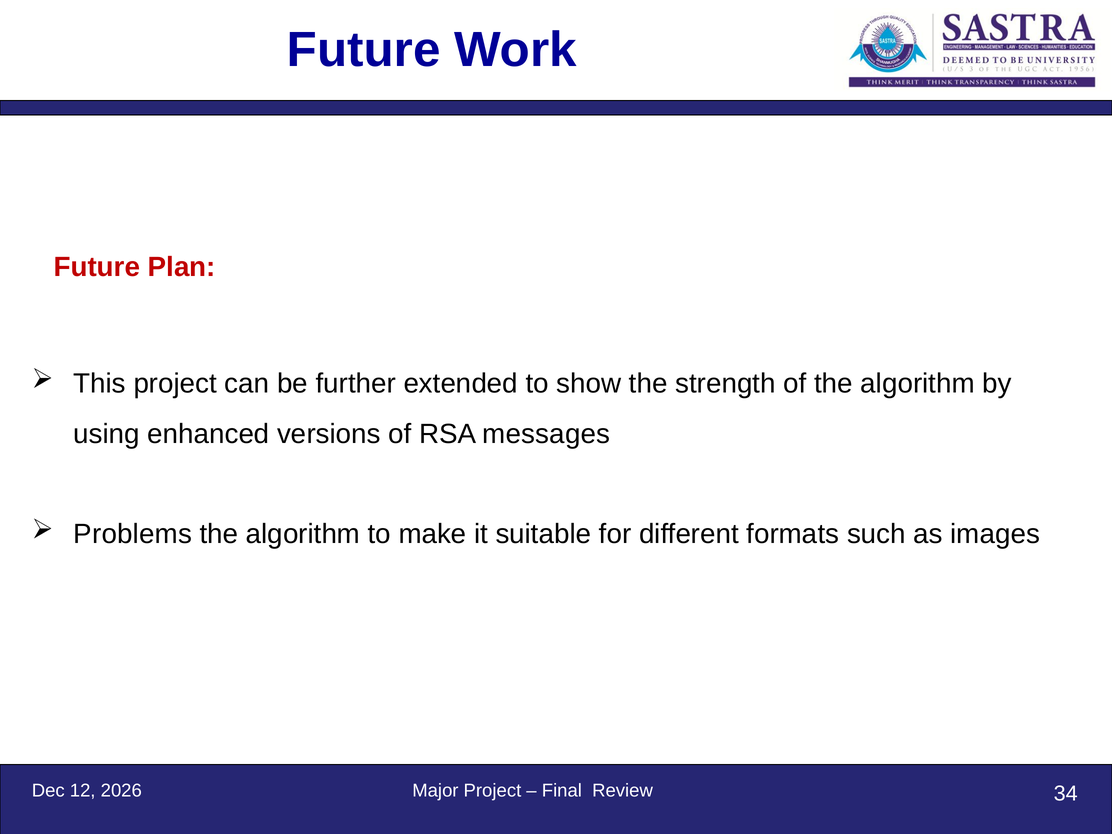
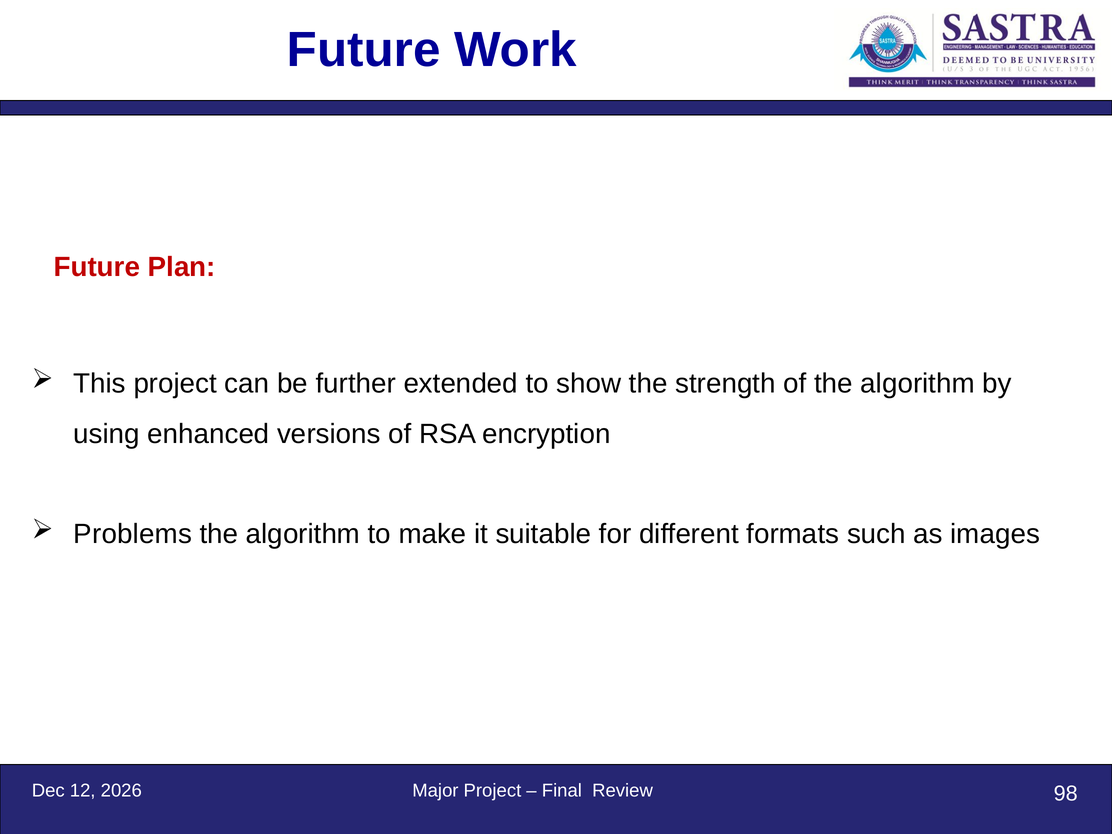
messages: messages -> encryption
34: 34 -> 98
